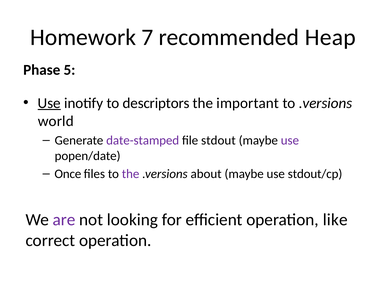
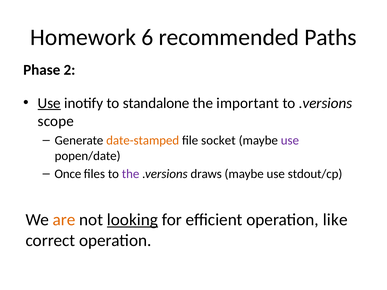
7: 7 -> 6
Heap: Heap -> Paths
5: 5 -> 2
descriptors: descriptors -> standalone
world: world -> scope
date-stamped colour: purple -> orange
stdout: stdout -> socket
about: about -> draws
are colour: purple -> orange
looking underline: none -> present
